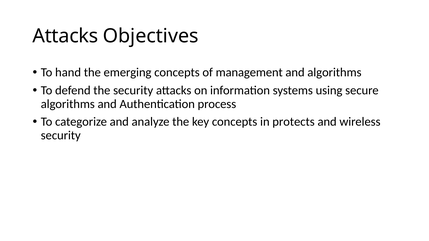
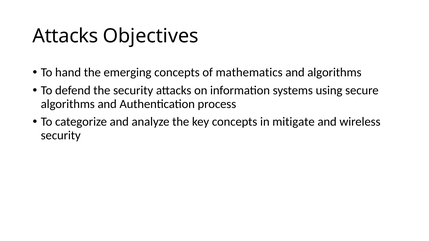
management: management -> mathematics
protects: protects -> mitigate
